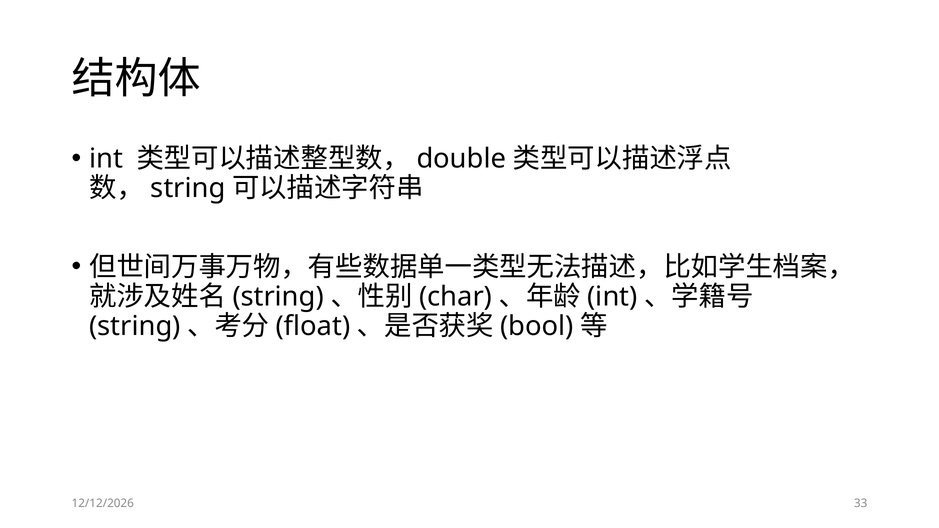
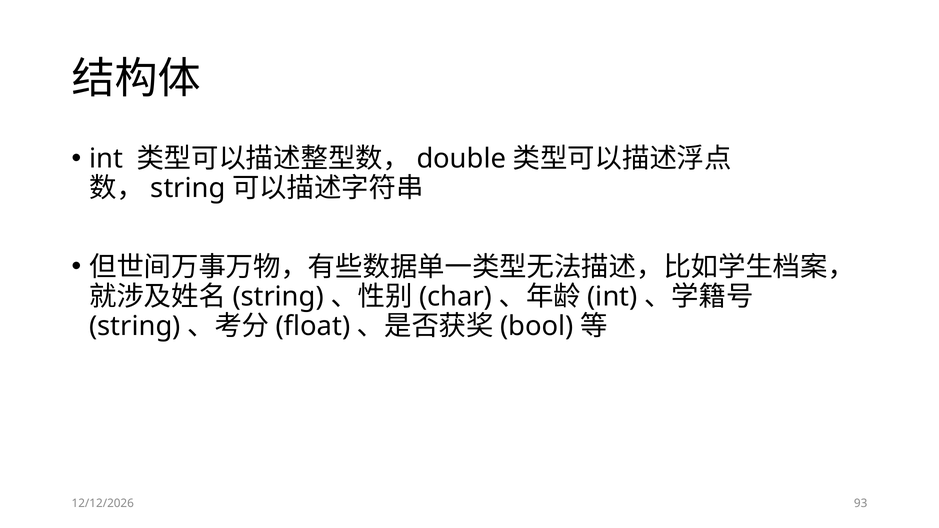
33: 33 -> 93
